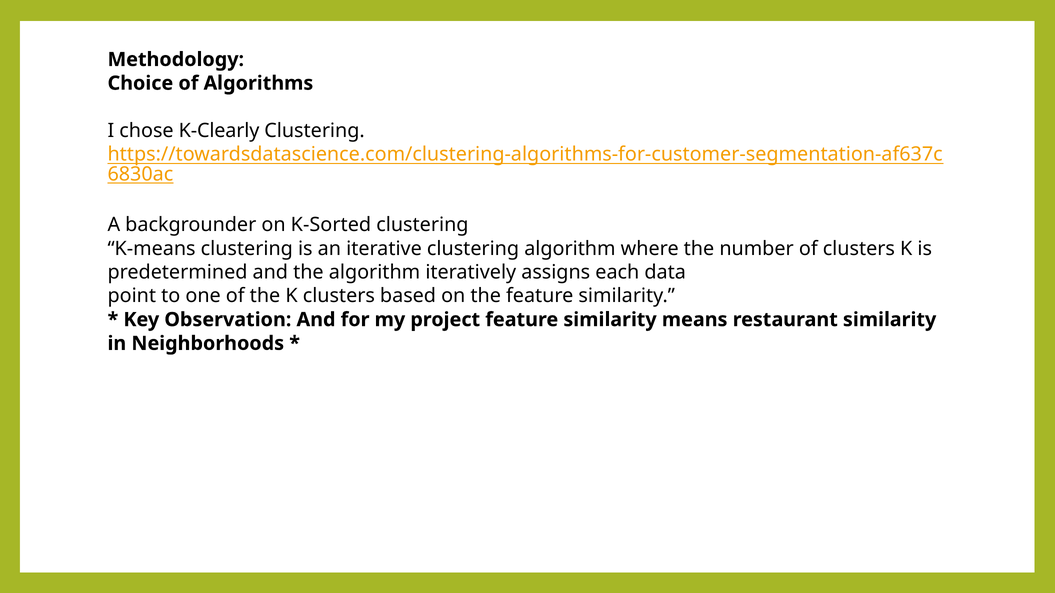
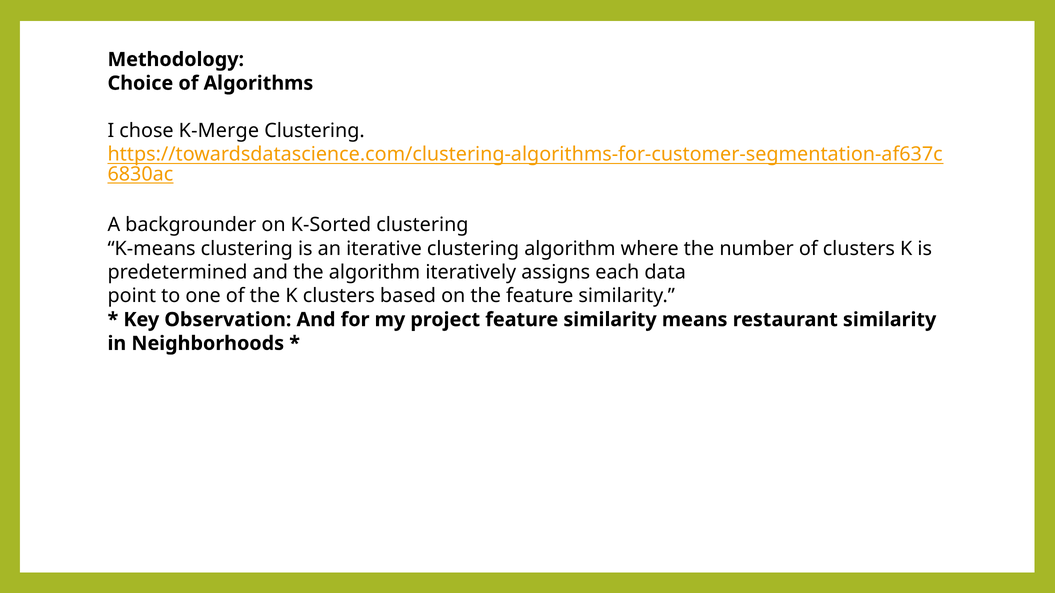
K-Clearly: K-Clearly -> K-Merge
